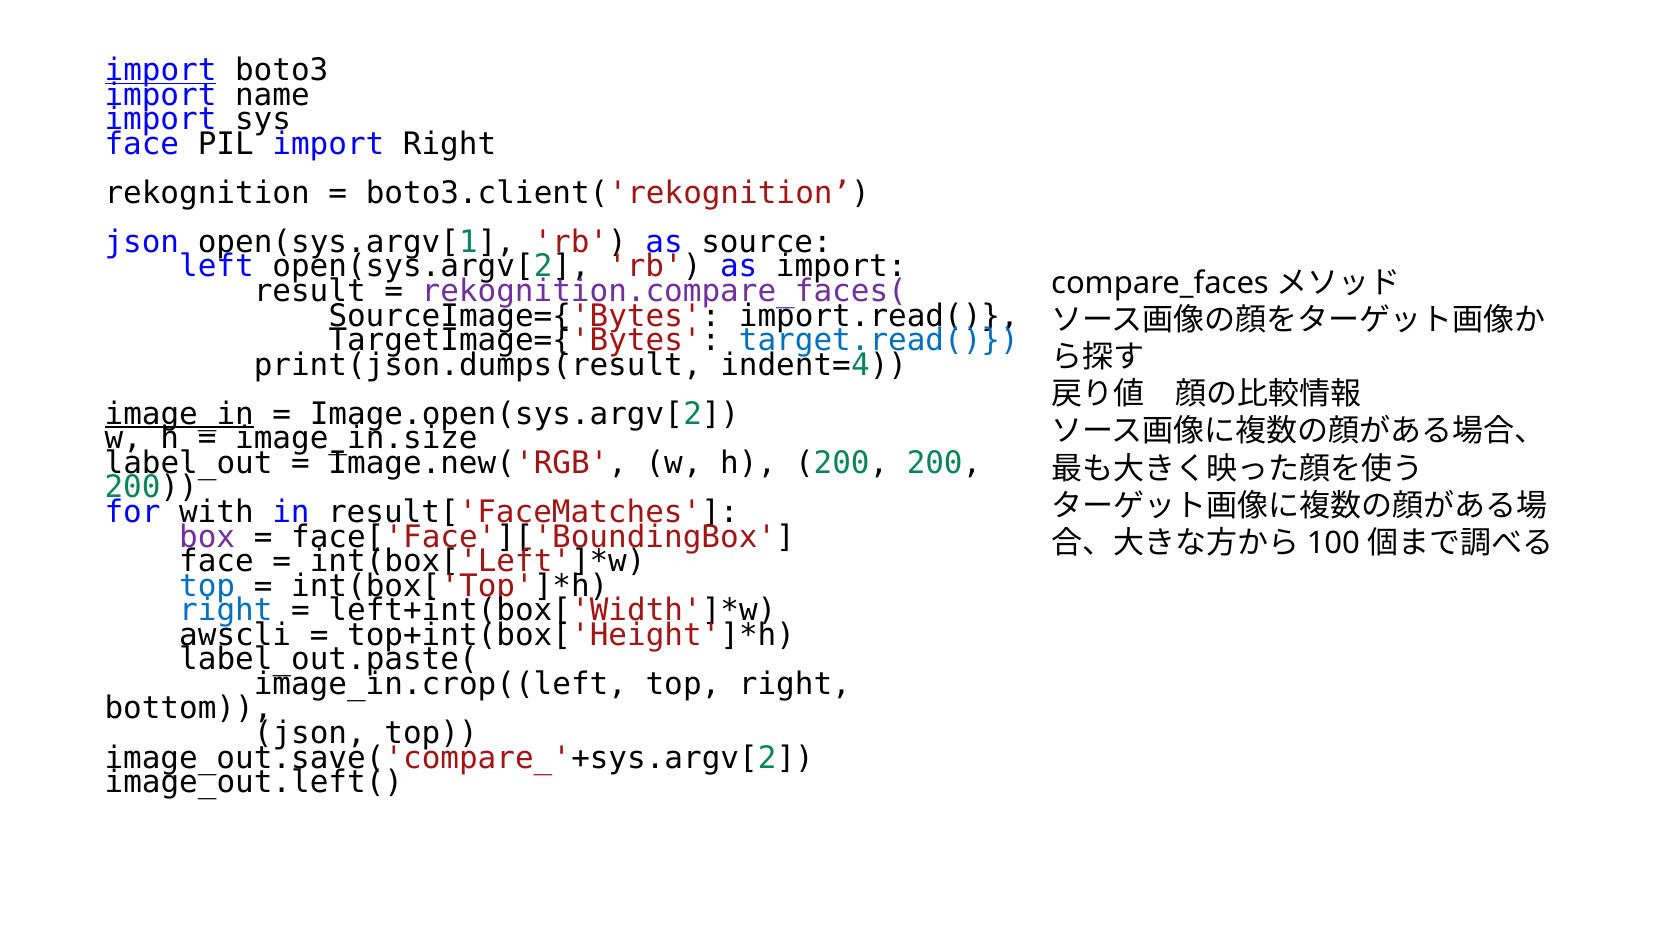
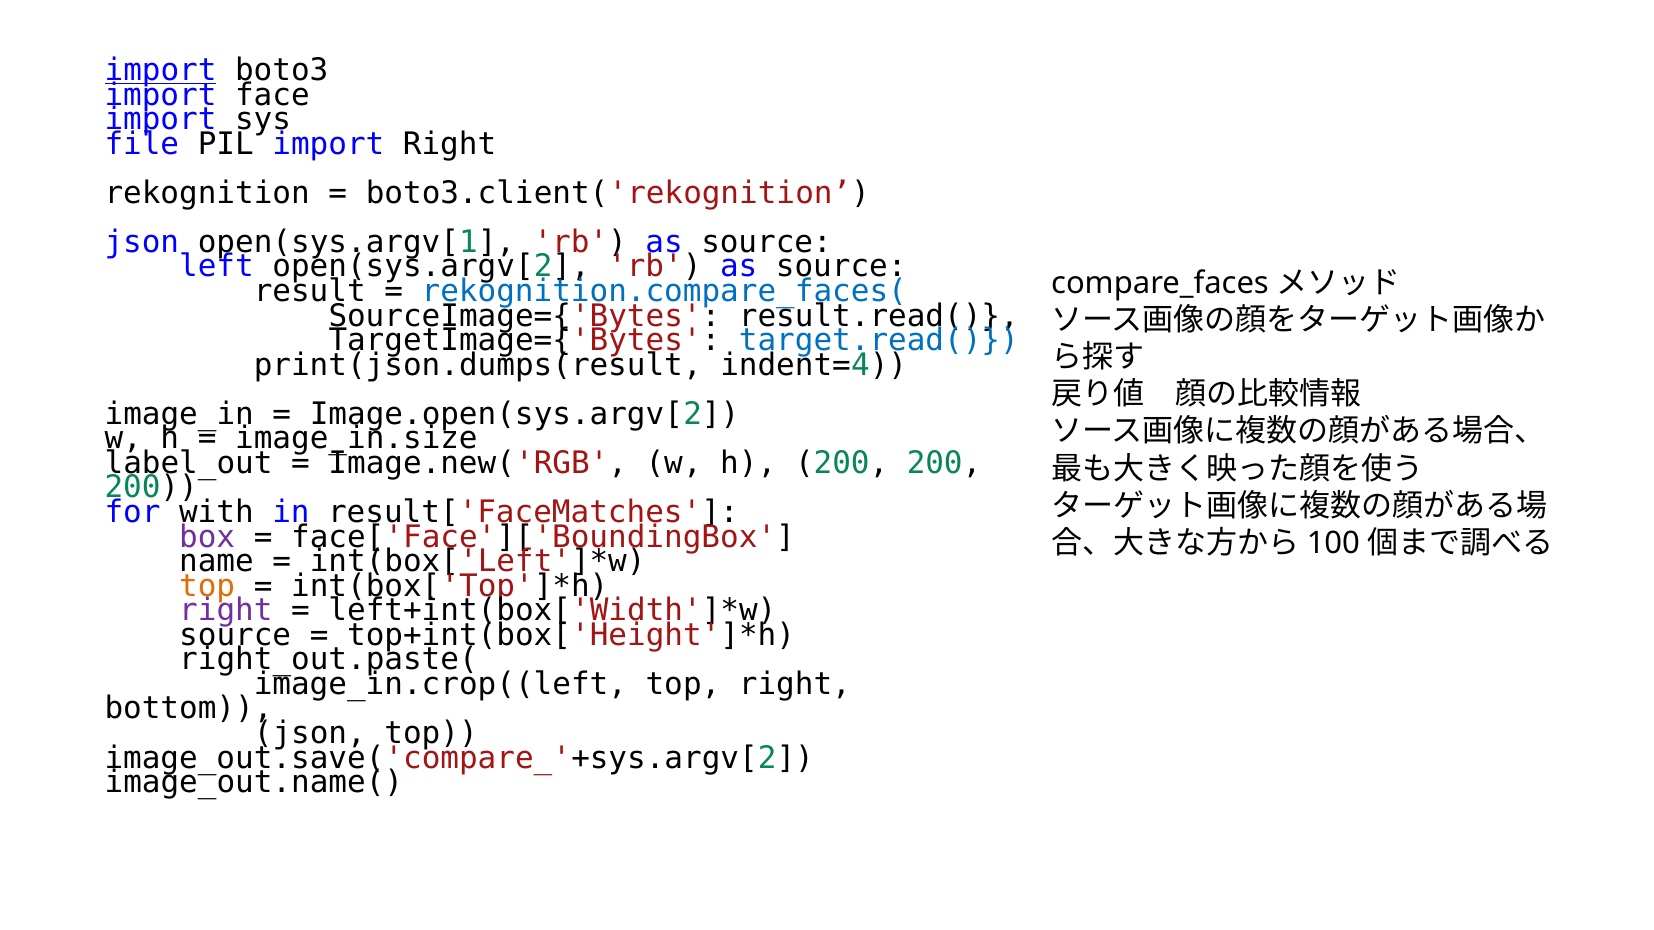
name: name -> face
face at (142, 144): face -> file
open(sys.argv[2 rb as import: import -> source
rekognition.compare_faces( colour: purple -> blue
import.read(: import.read( -> result.read(
image_in underline: present -> none
face at (217, 562): face -> name
top at (207, 586) colour: blue -> orange
right at (226, 611) colour: blue -> purple
awscli at (235, 635): awscli -> source
label_out.paste(: label_out.paste( -> right_out.paste(
image_out.left(: image_out.left( -> image_out.name(
